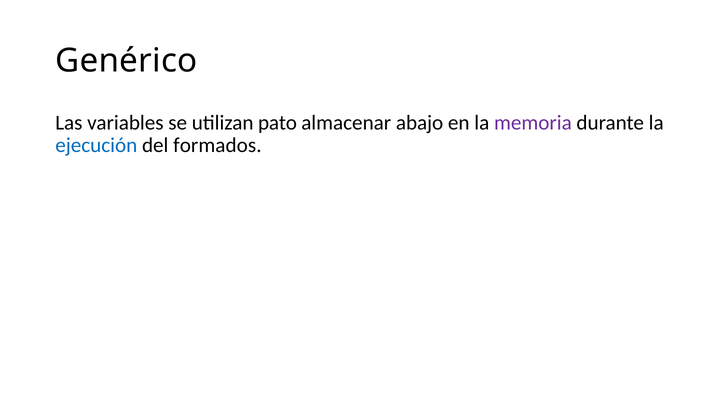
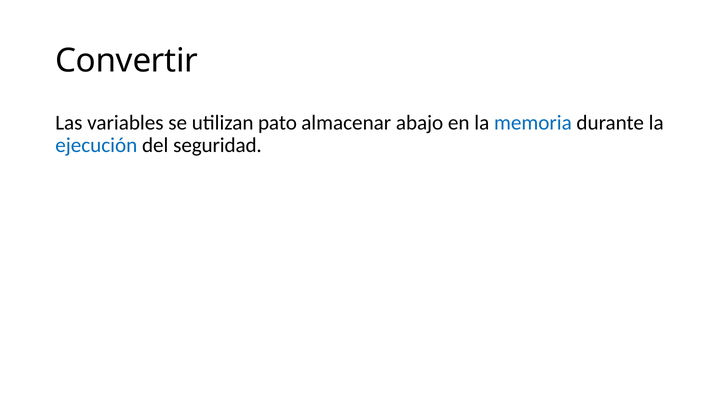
Genérico: Genérico -> Convertir
memoria colour: purple -> blue
formados: formados -> seguridad
